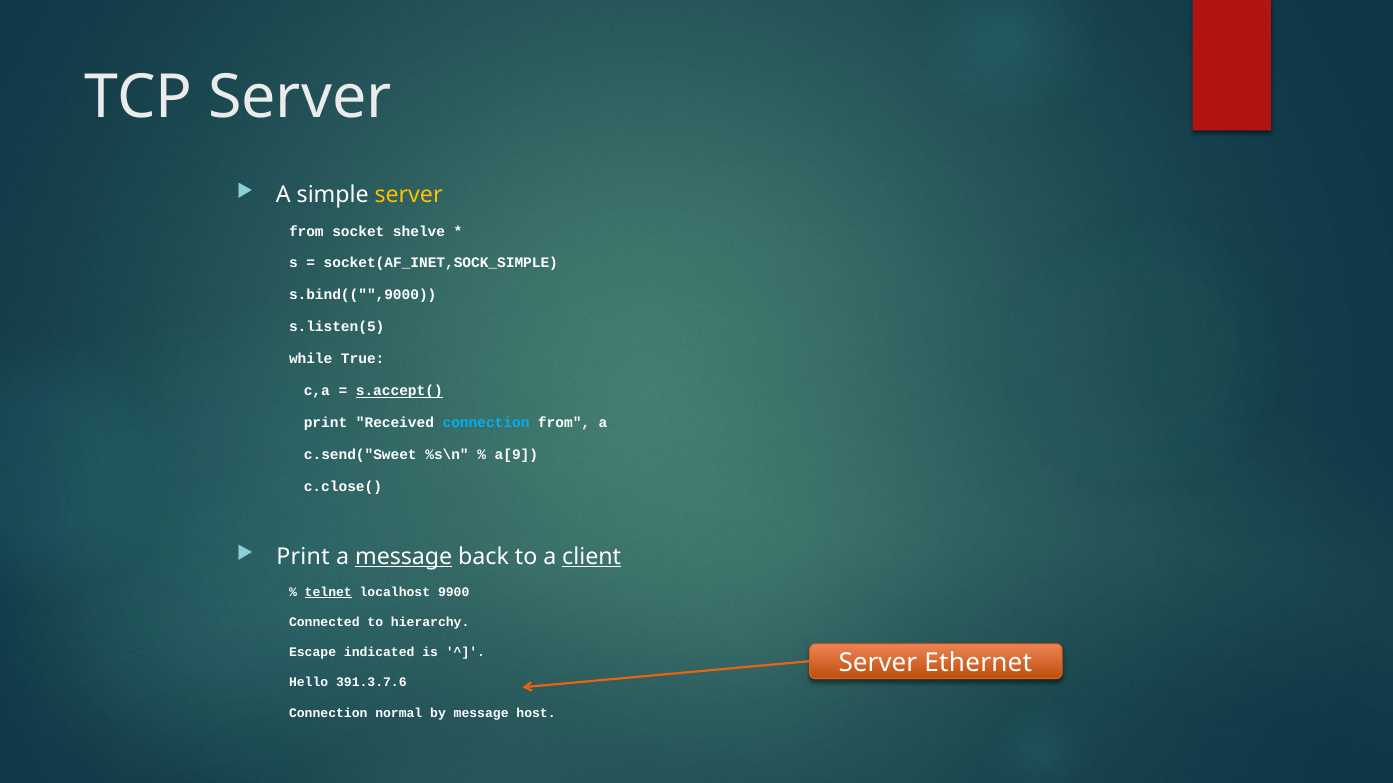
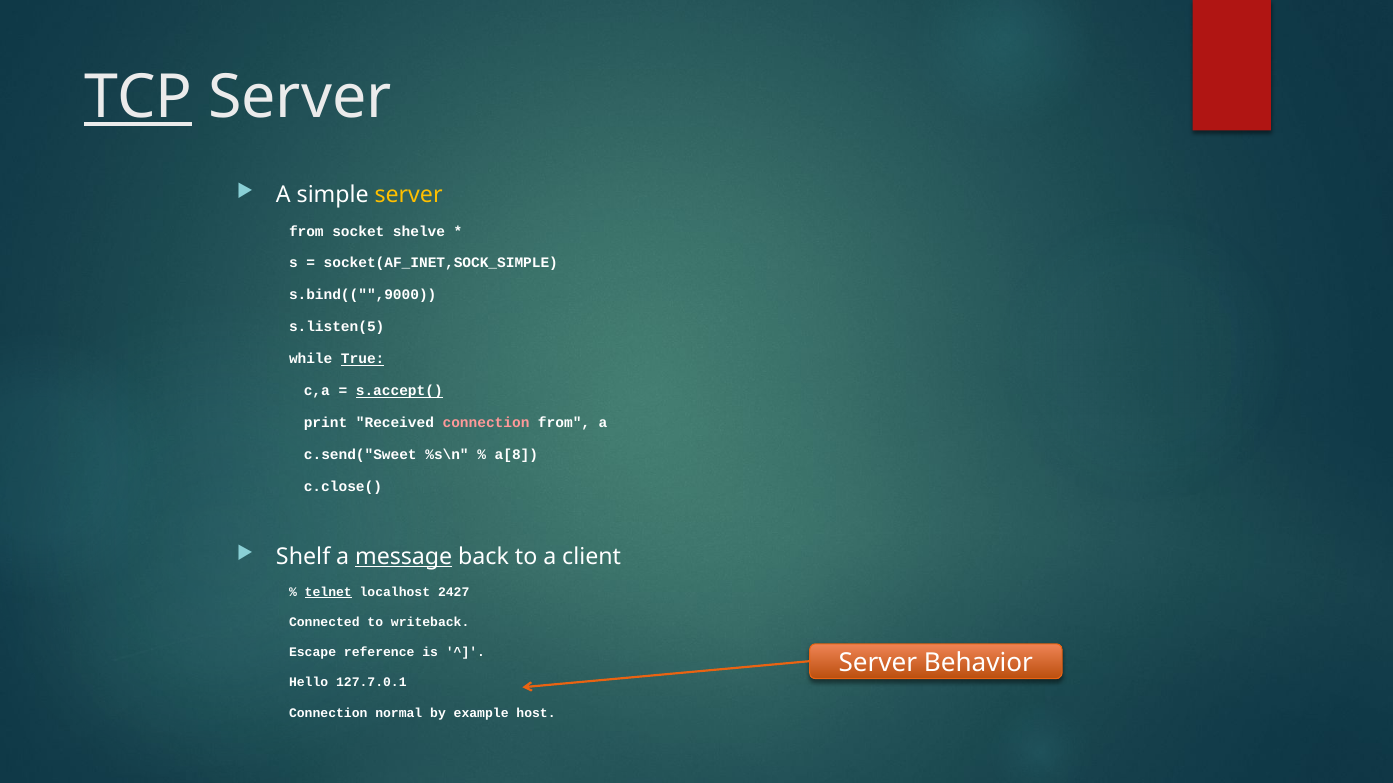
TCP underline: none -> present
True underline: none -> present
connection at (486, 423) colour: light blue -> pink
a[9: a[9 -> a[8
Print at (303, 557): Print -> Shelf
client underline: present -> none
9900: 9900 -> 2427
hierarchy: hierarchy -> writeback
indicated: indicated -> reference
Ethernet: Ethernet -> Behavior
391.3.7.6: 391.3.7.6 -> 127.7.0.1
by message: message -> example
